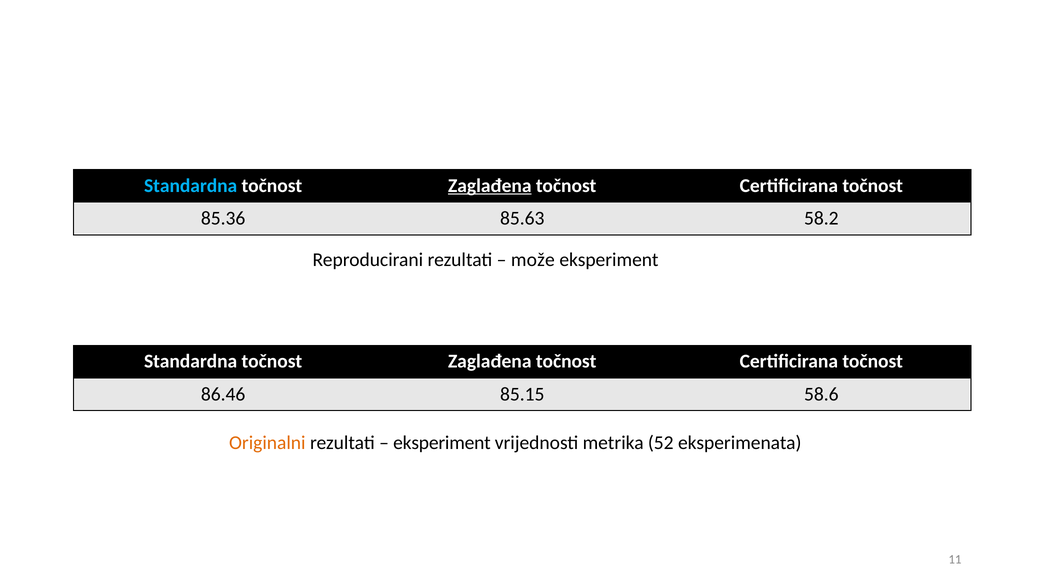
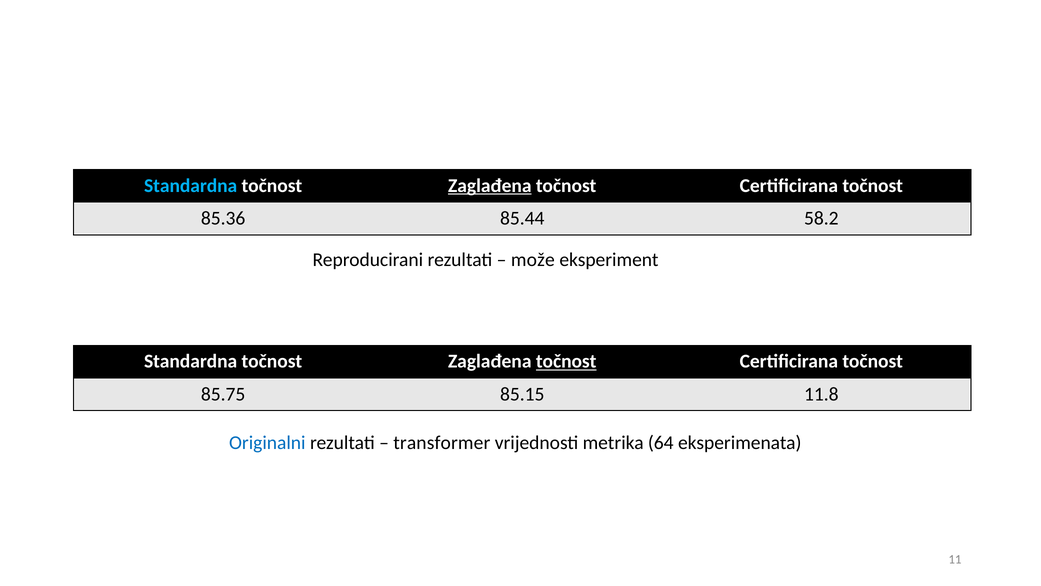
85.63: 85.63 -> 85.44
točnost at (566, 361) underline: none -> present
86.46: 86.46 -> 85.75
58.6: 58.6 -> 11.8
Originalni colour: orange -> blue
eksperiment at (442, 443): eksperiment -> transformer
52: 52 -> 64
